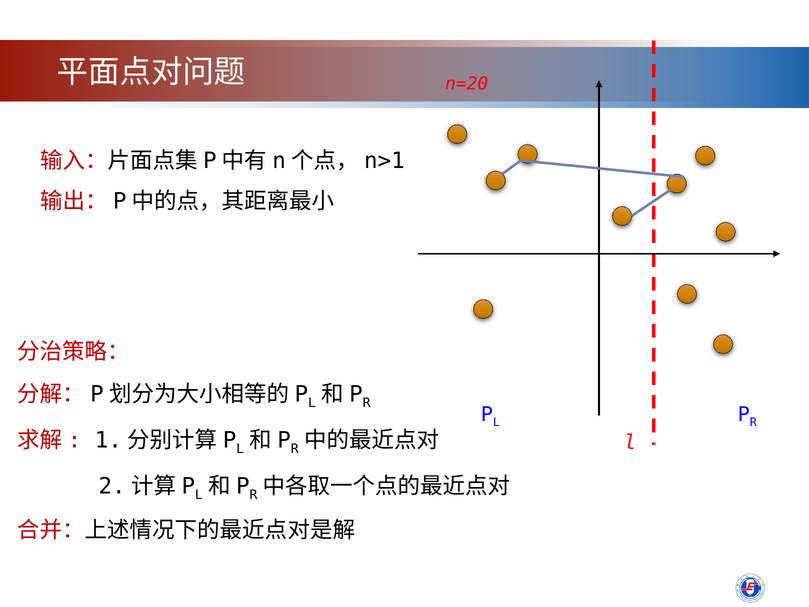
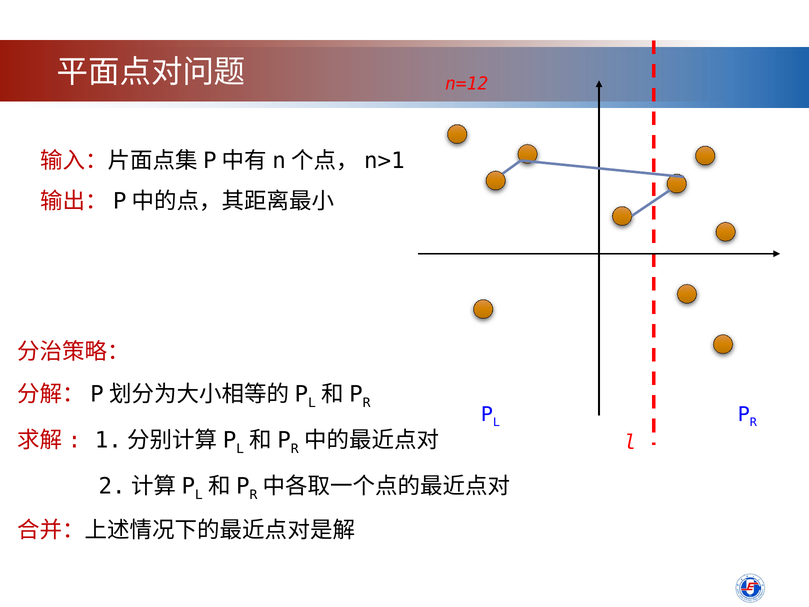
n=20: n=20 -> n=12
